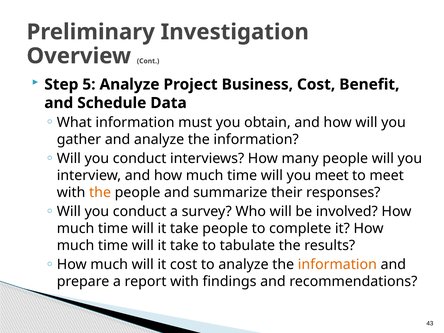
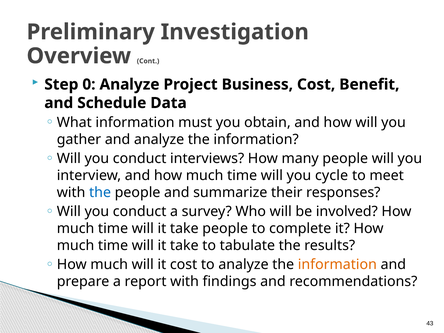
5: 5 -> 0
you meet: meet -> cycle
the at (100, 193) colour: orange -> blue
